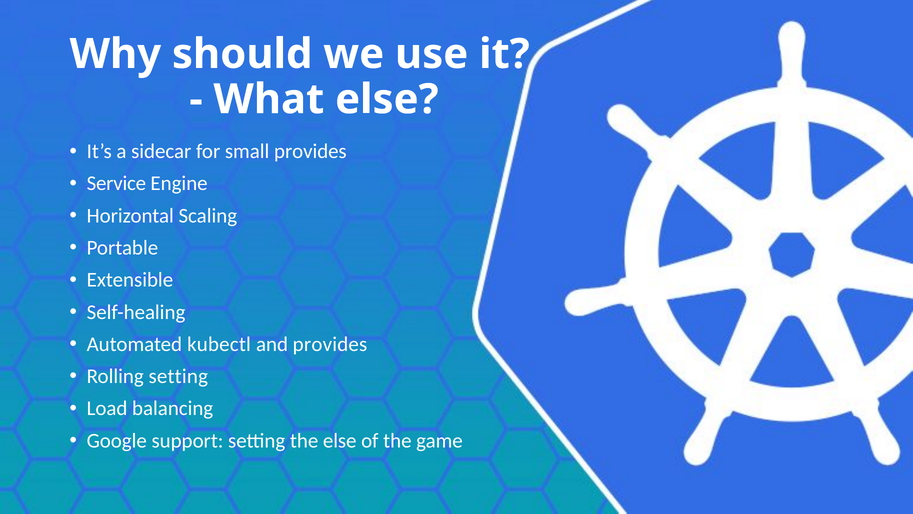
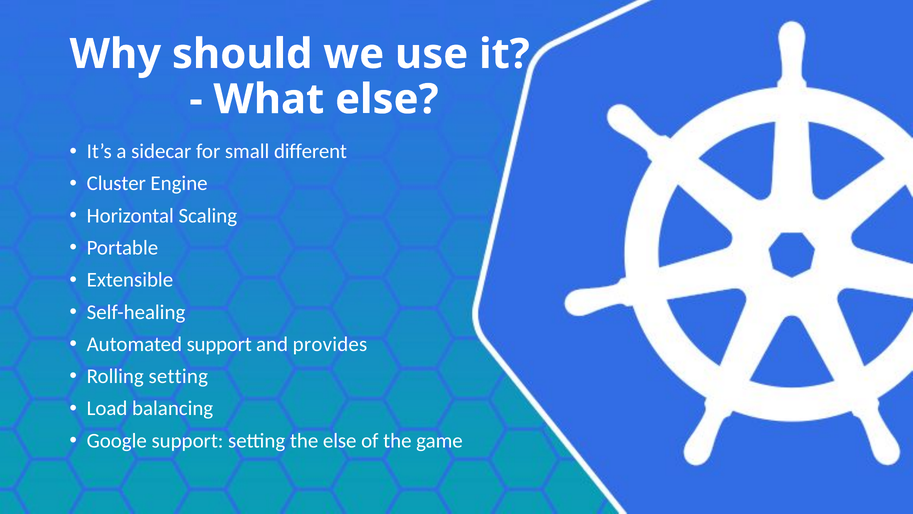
small provides: provides -> different
Service: Service -> Cluster
Automated kubectl: kubectl -> support
